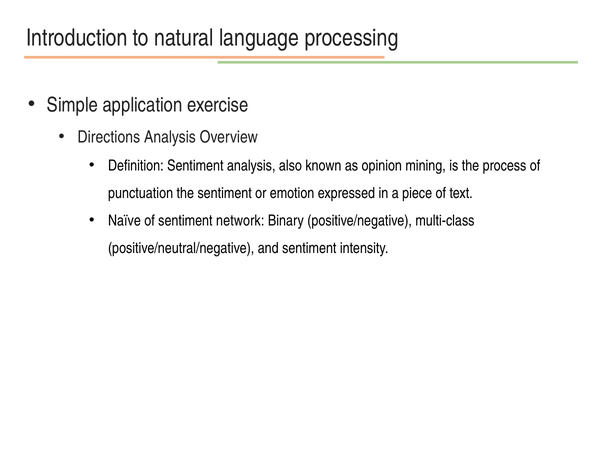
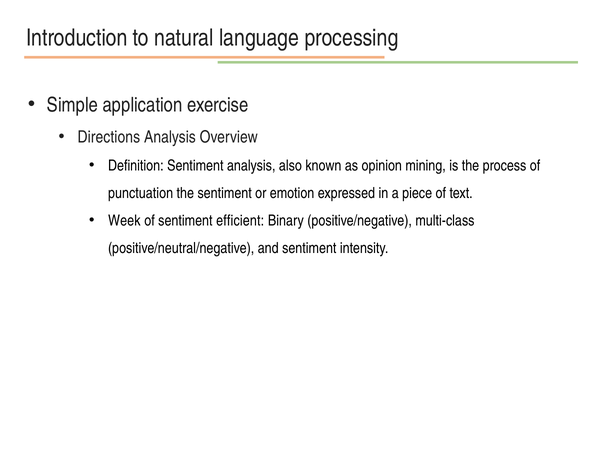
Naïve: Naïve -> Week
network: network -> efficient
